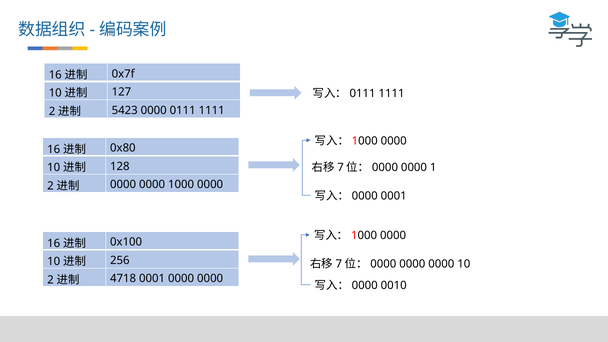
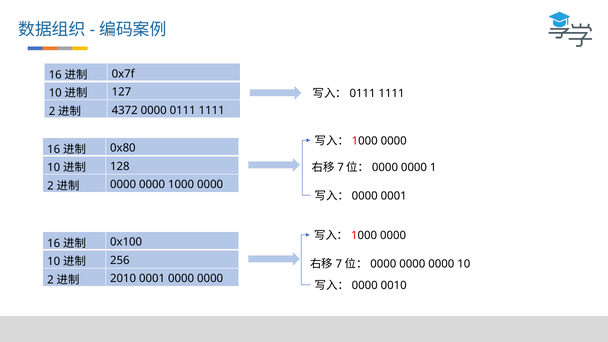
5423: 5423 -> 4372
4718: 4718 -> 2010
